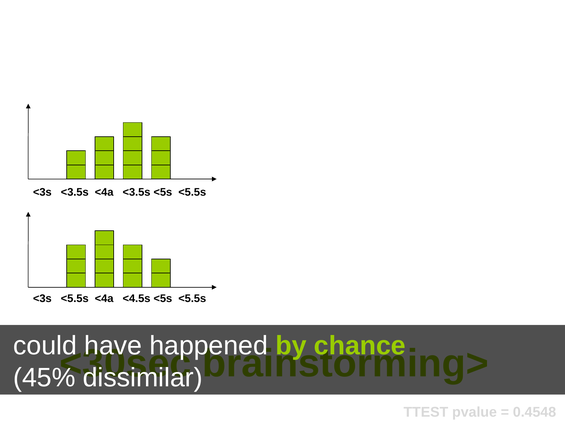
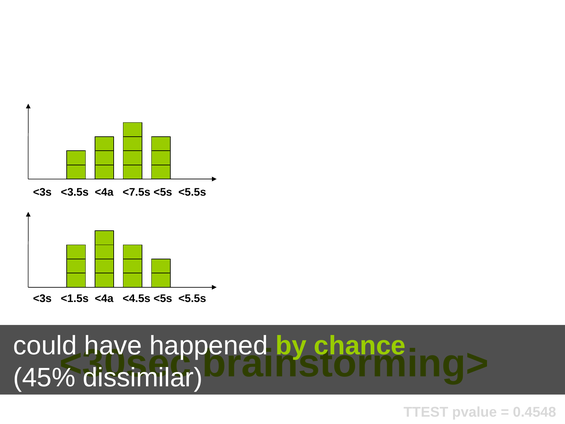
<4a <3.5s: <3.5s -> <7.5s
<3s <5.5s: <5.5s -> <1.5s
